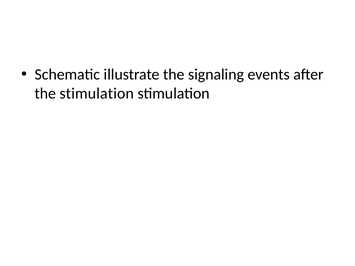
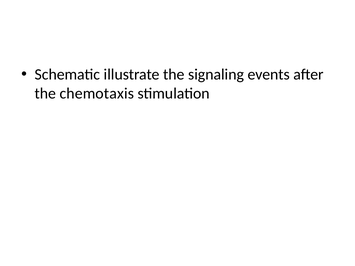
the stimulation: stimulation -> chemotaxis
